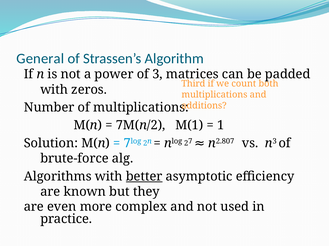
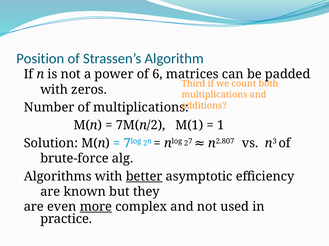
General: General -> Position
3: 3 -> 6
more underline: none -> present
